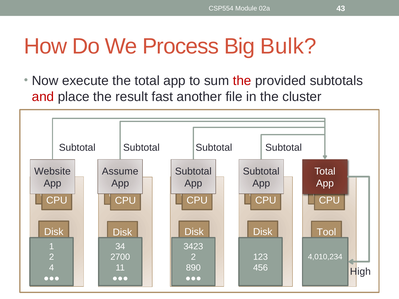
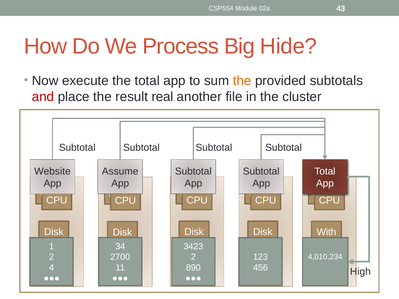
Bulk: Bulk -> Hide
the at (242, 81) colour: red -> orange
fast: fast -> real
Tool: Tool -> With
